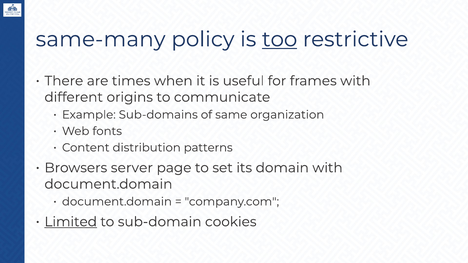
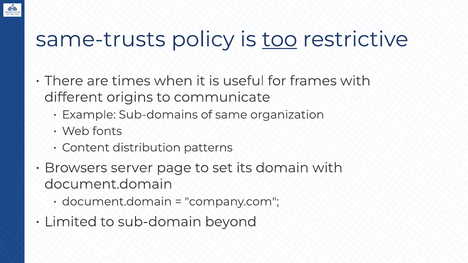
same-many: same-many -> same-trusts
Limited underline: present -> none
cookies: cookies -> beyond
